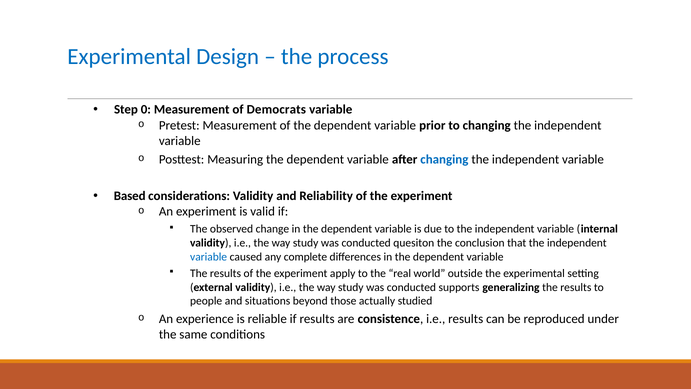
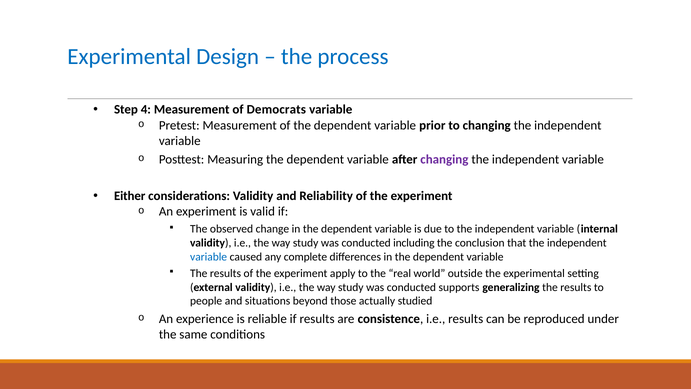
0: 0 -> 4
changing at (444, 159) colour: blue -> purple
Based: Based -> Either
quesiton: quesiton -> including
